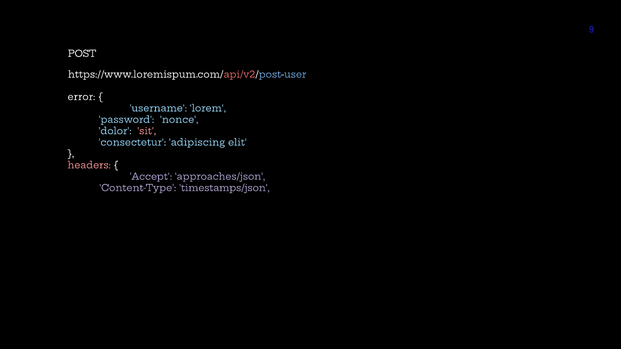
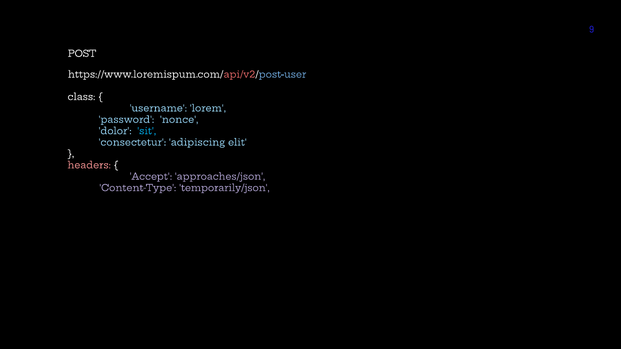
error: error -> class
sit colour: pink -> light blue
timestamps/json: timestamps/json -> temporarily/json
